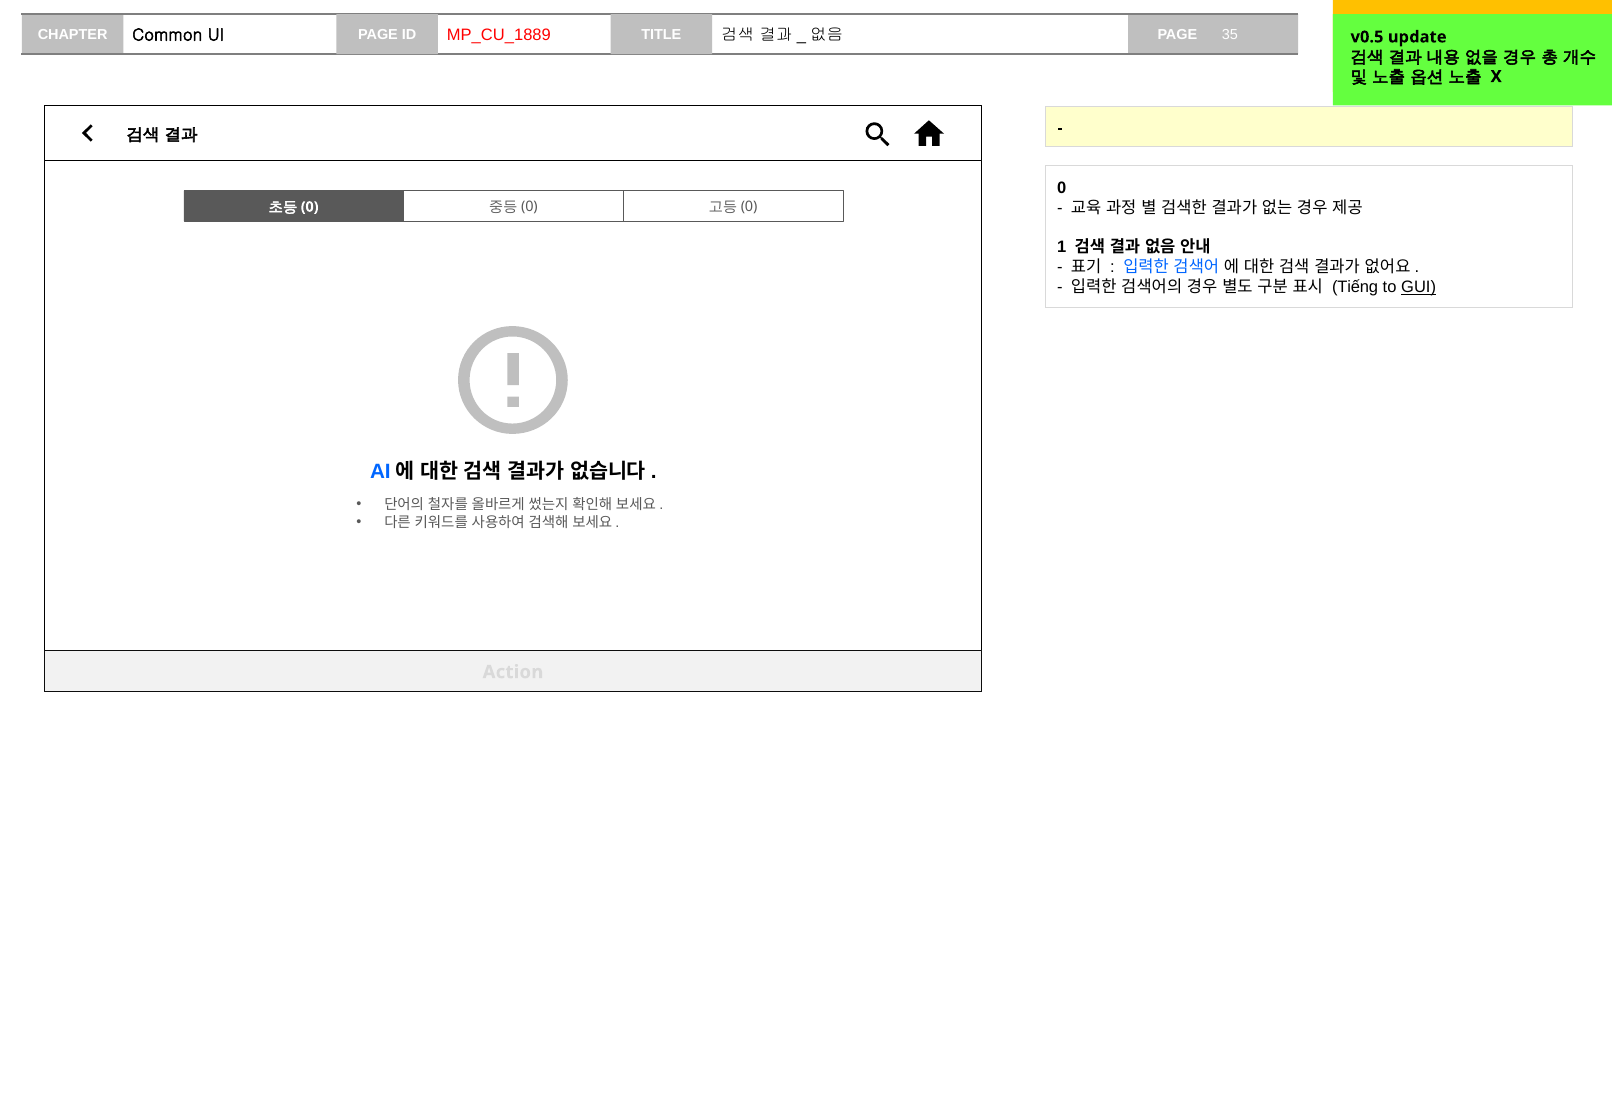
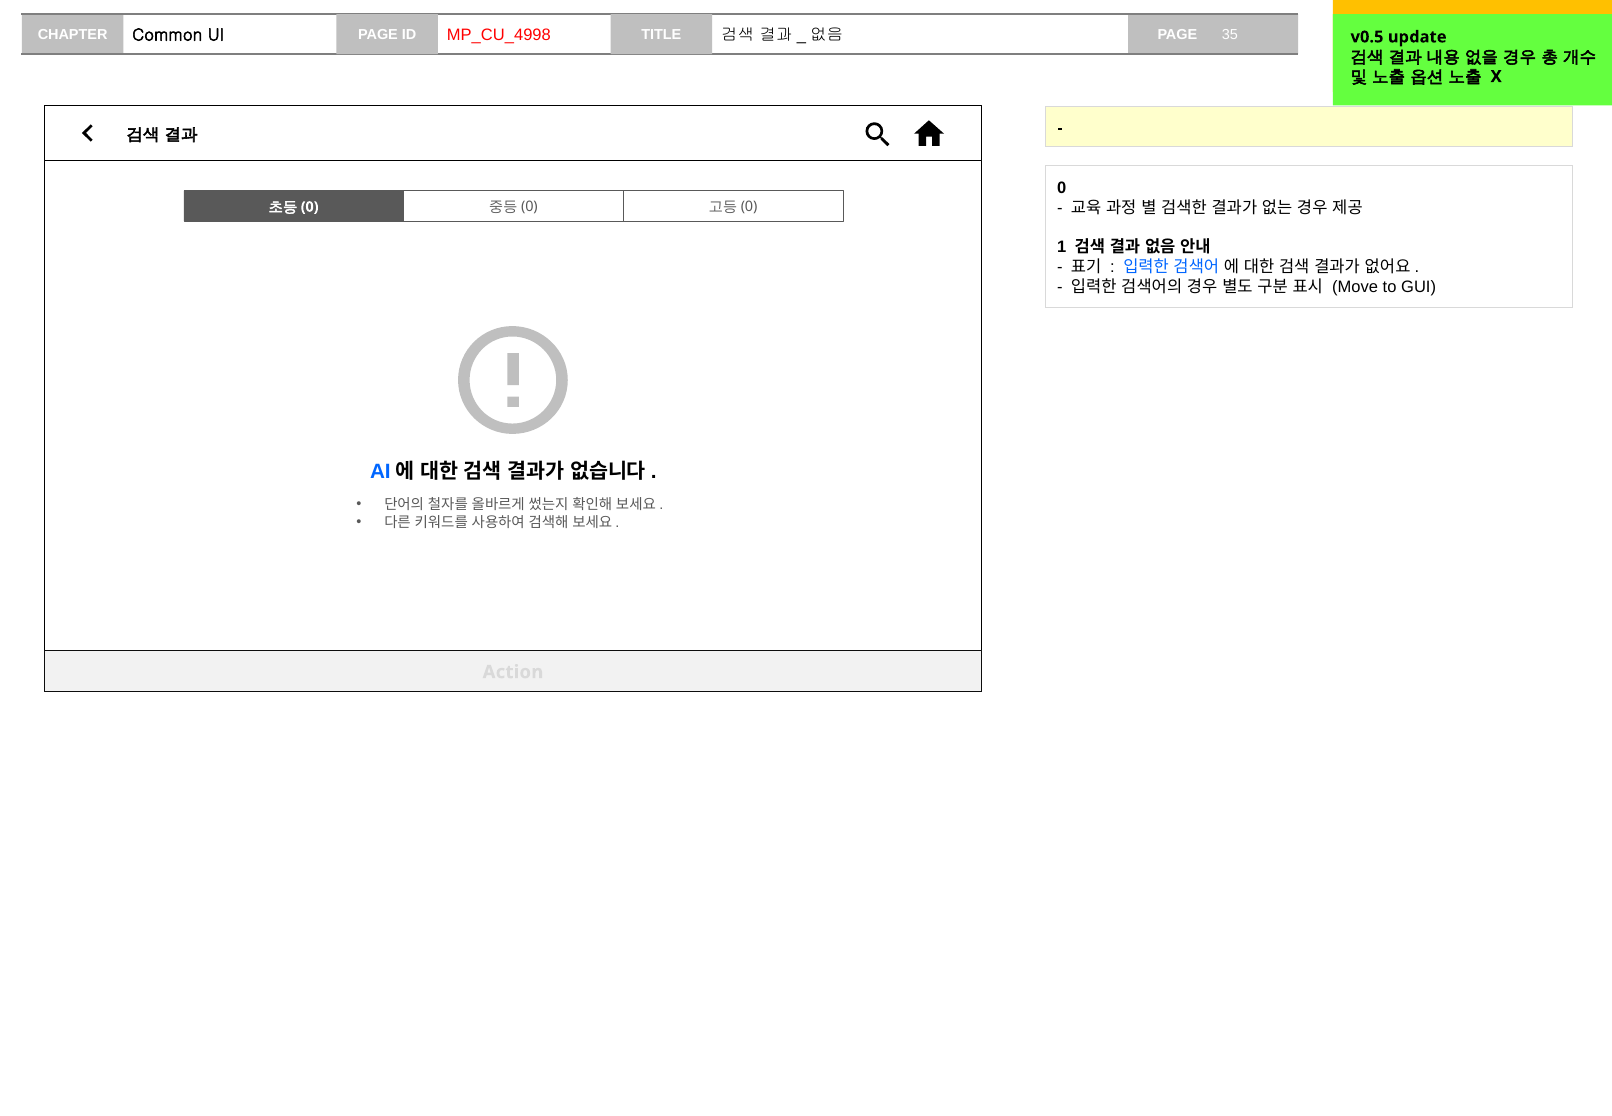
MP_CU_1889: MP_CU_1889 -> MP_CU_4998
Tiếng: Tiếng -> Move
GUI underline: present -> none
